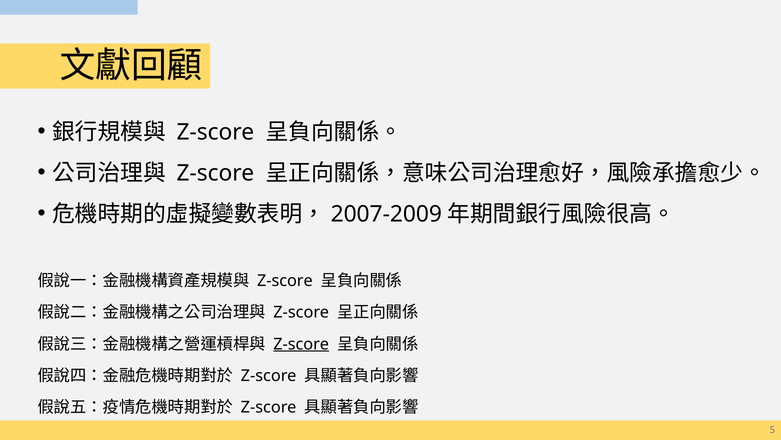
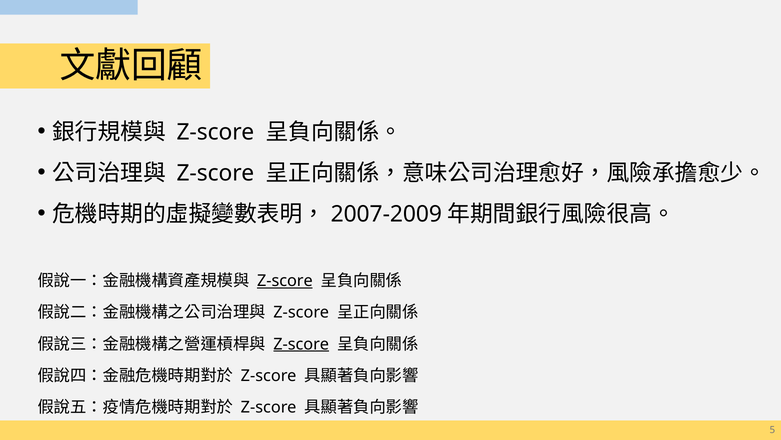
Z-score at (285, 280) underline: none -> present
